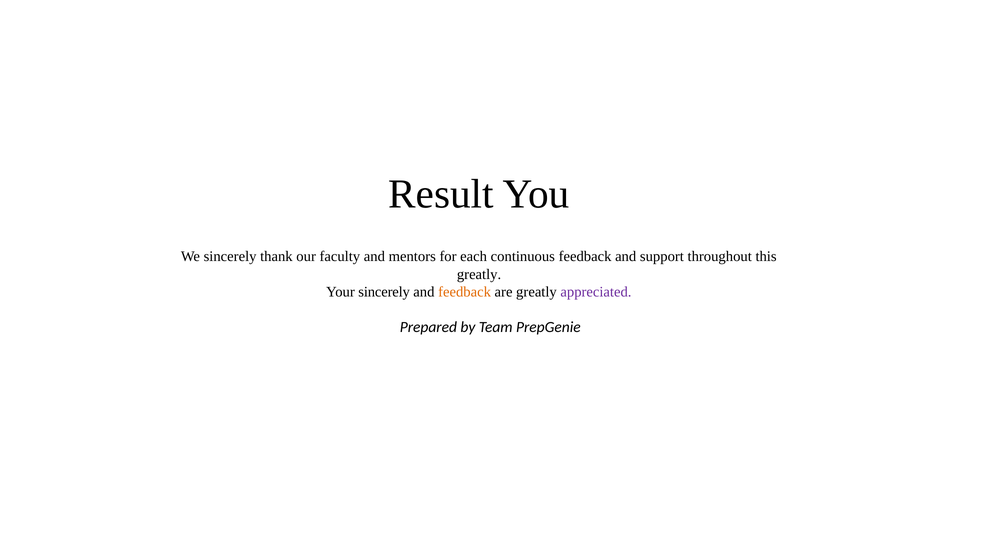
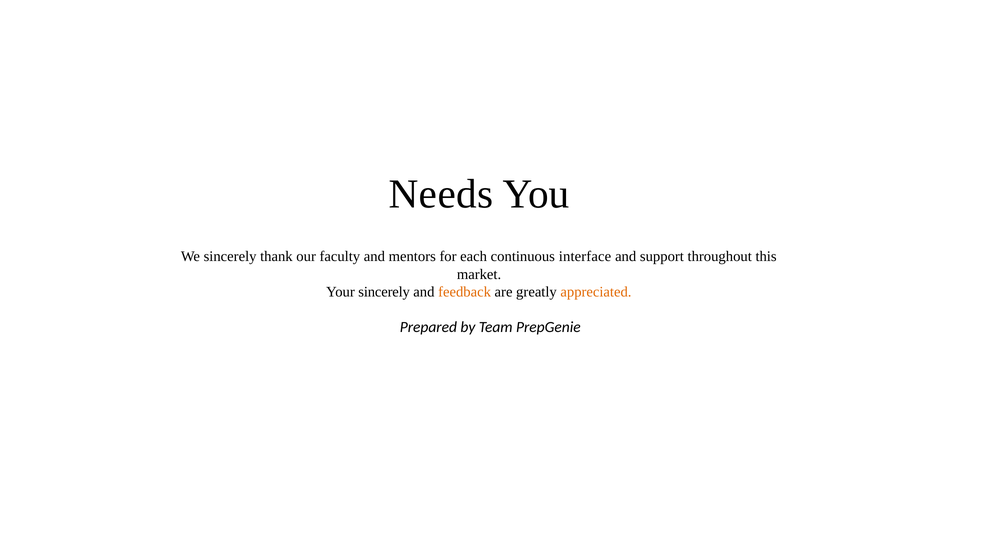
Result: Result -> Needs
continuous feedback: feedback -> interface
greatly at (479, 274): greatly -> market
appreciated colour: purple -> orange
